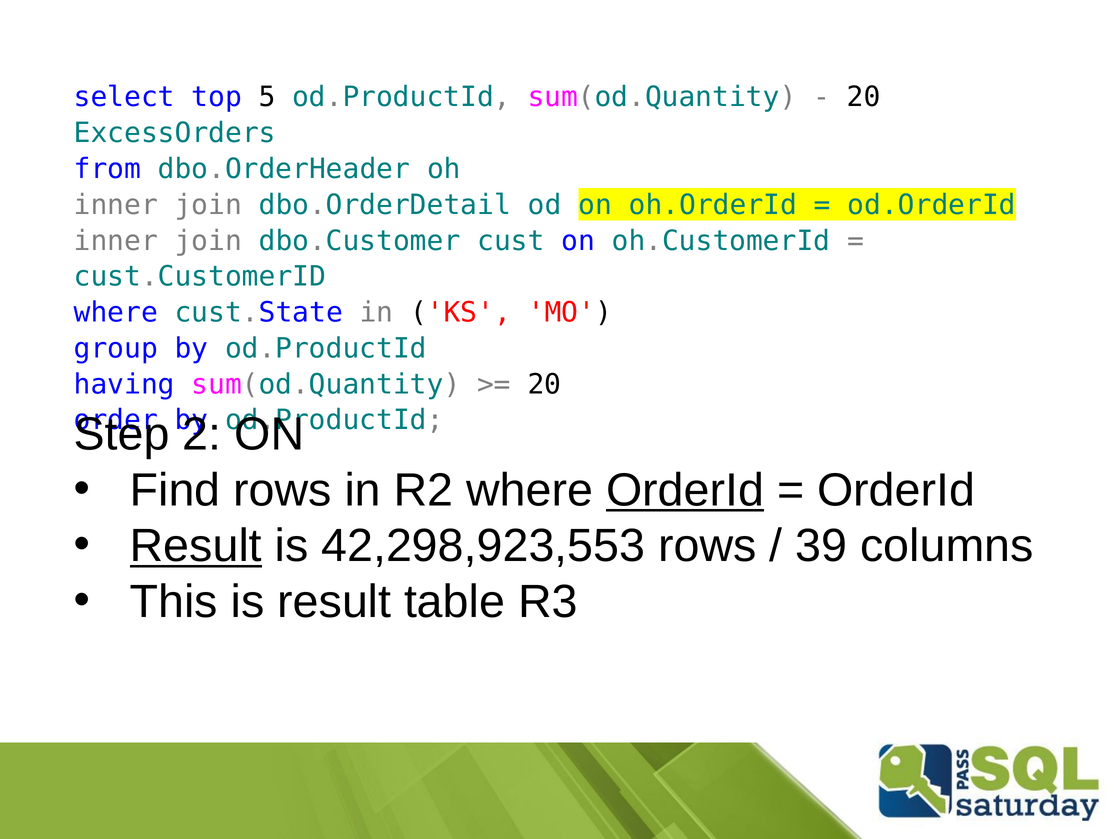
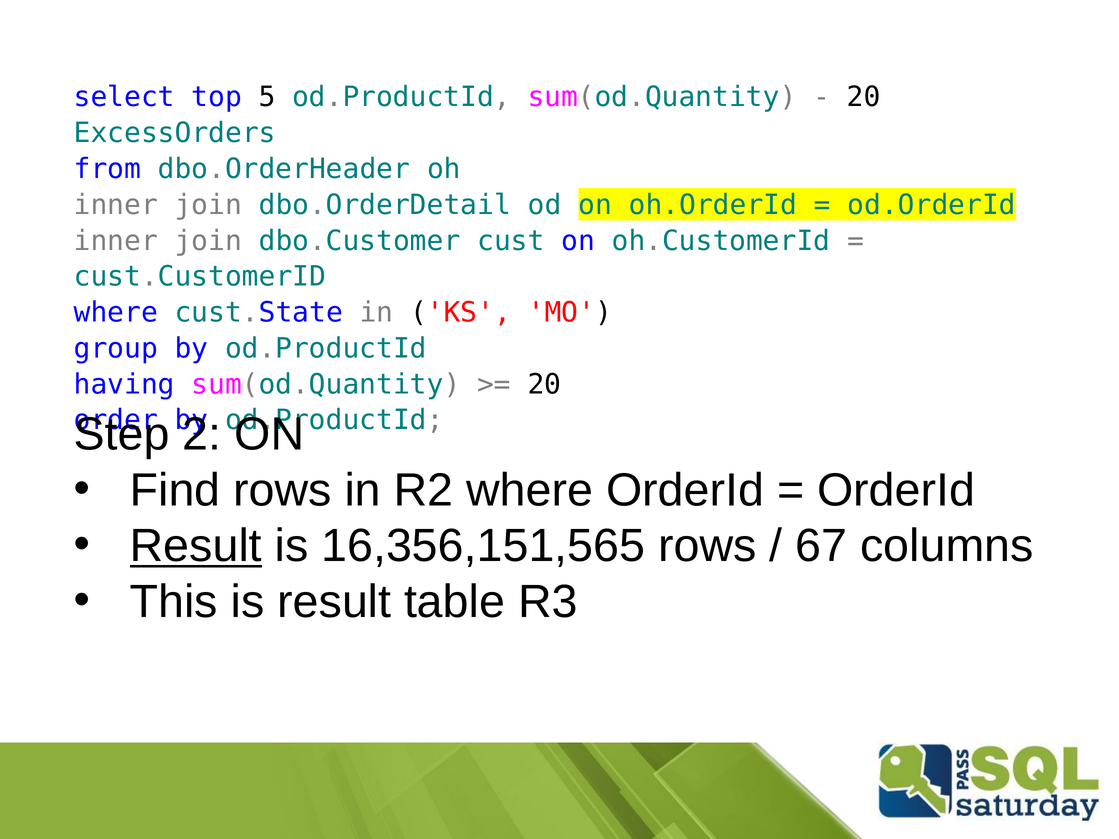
OrderId at (685, 490) underline: present -> none
42,298,923,553: 42,298,923,553 -> 16,356,151,565
39: 39 -> 67
